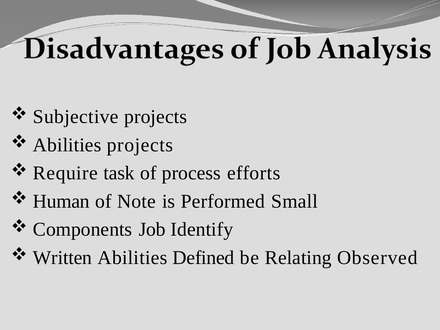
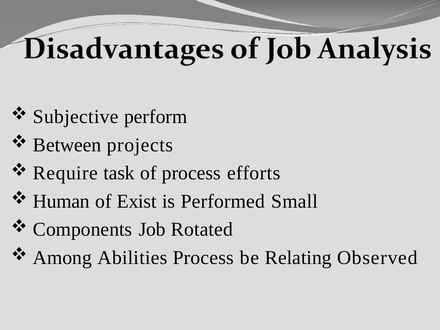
Subjective projects: projects -> perform
Abilities at (67, 145): Abilities -> Between
Note: Note -> Exist
Identify: Identify -> Rotated
Written: Written -> Among
Abilities Defined: Defined -> Process
